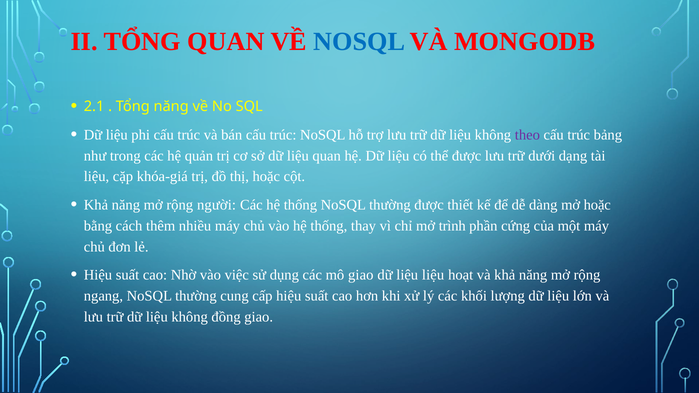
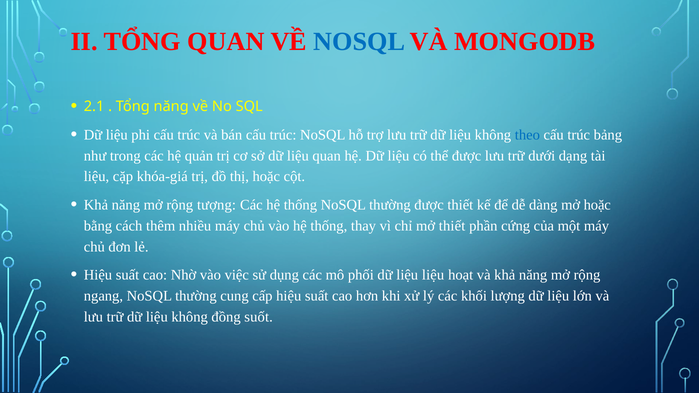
theo colour: purple -> blue
người: người -> tượng
mở trình: trình -> thiết
mô giao: giao -> phối
đồng giao: giao -> suốt
